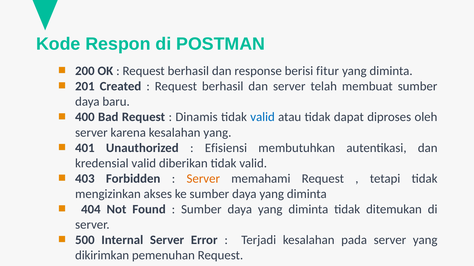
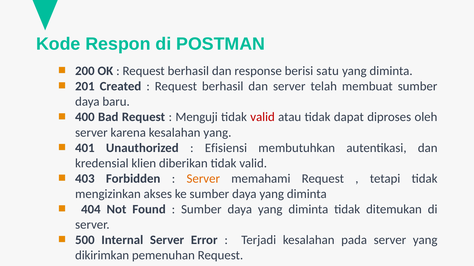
fitur: fitur -> satu
Dinamis: Dinamis -> Menguji
valid at (263, 117) colour: blue -> red
kredensial valid: valid -> klien
